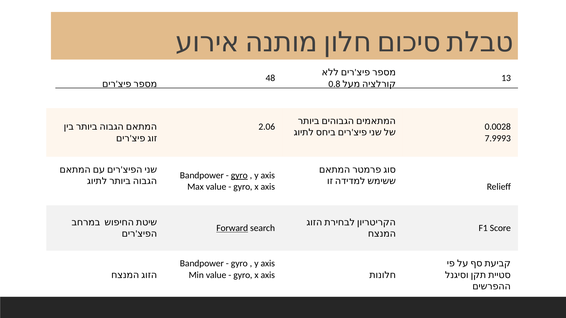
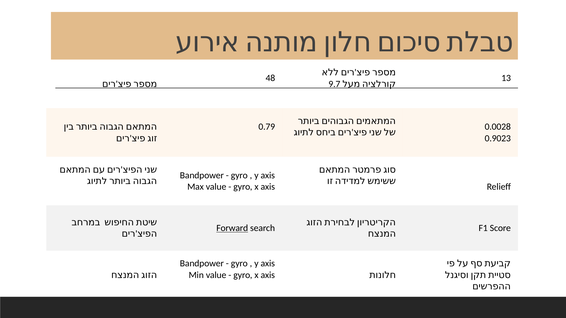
0.8: 0.8 -> 9.7
2.06: 2.06 -> 0.79
7.9993: 7.9993 -> 0.9023
gyro at (239, 176) underline: present -> none
